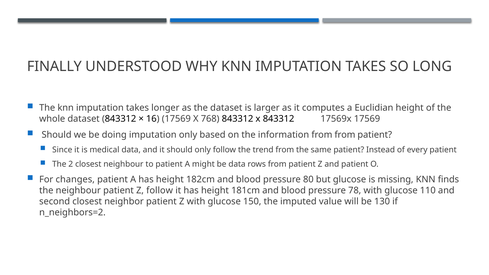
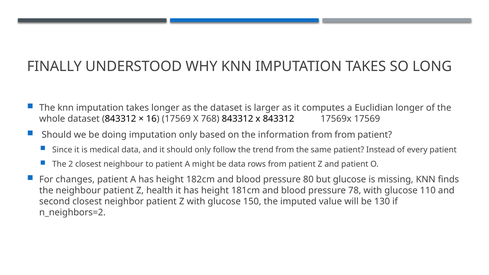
Euclidian height: height -> longer
Z follow: follow -> health
